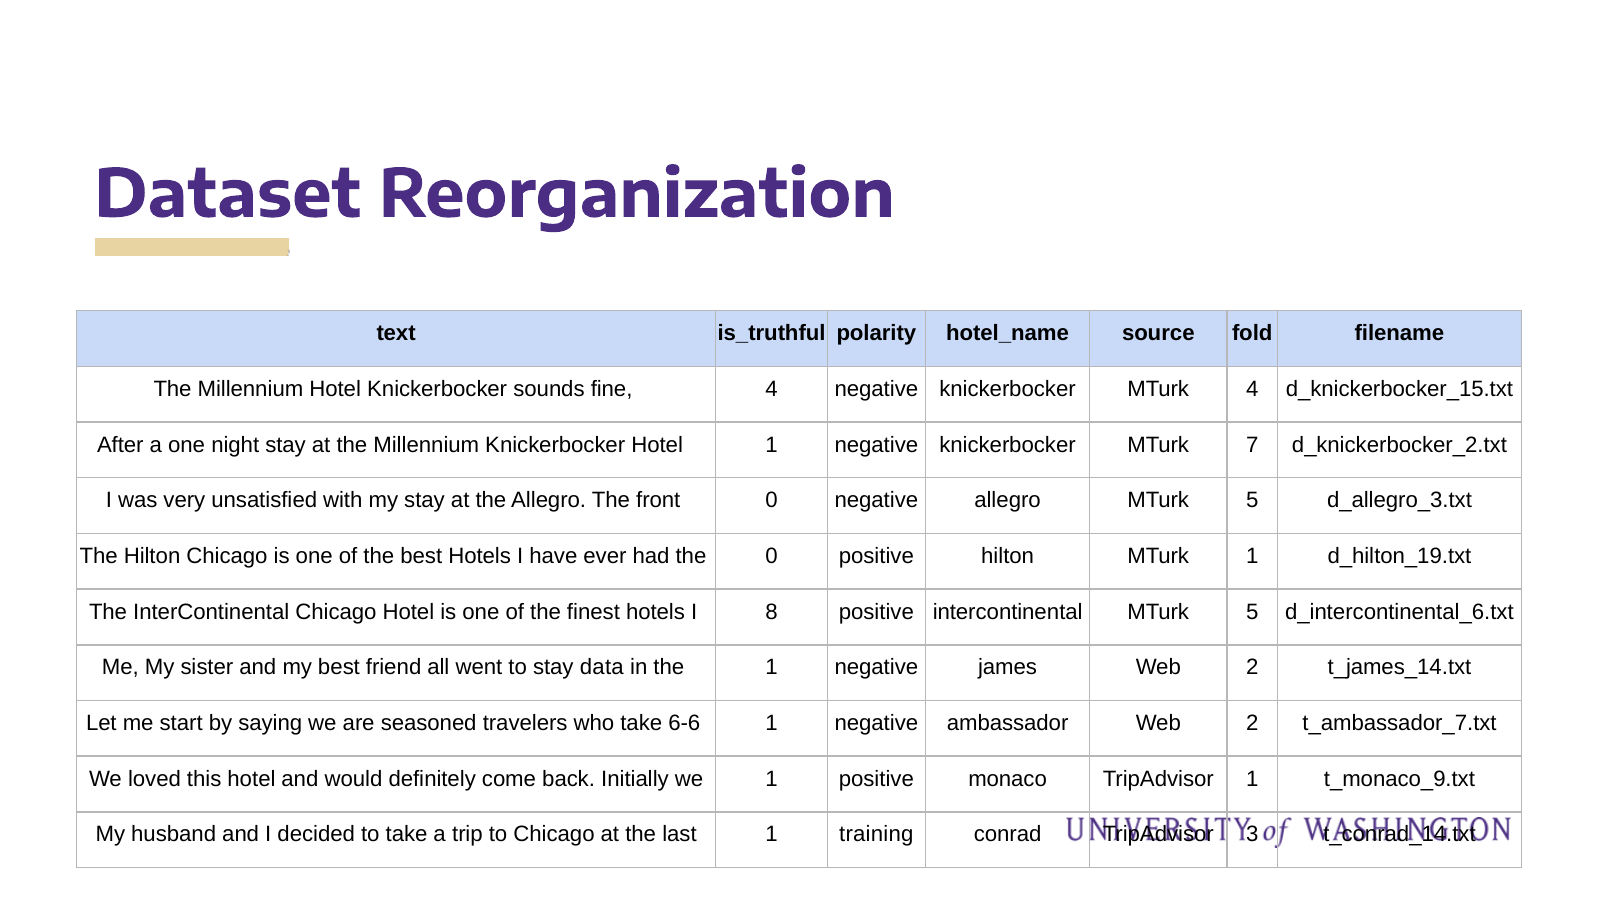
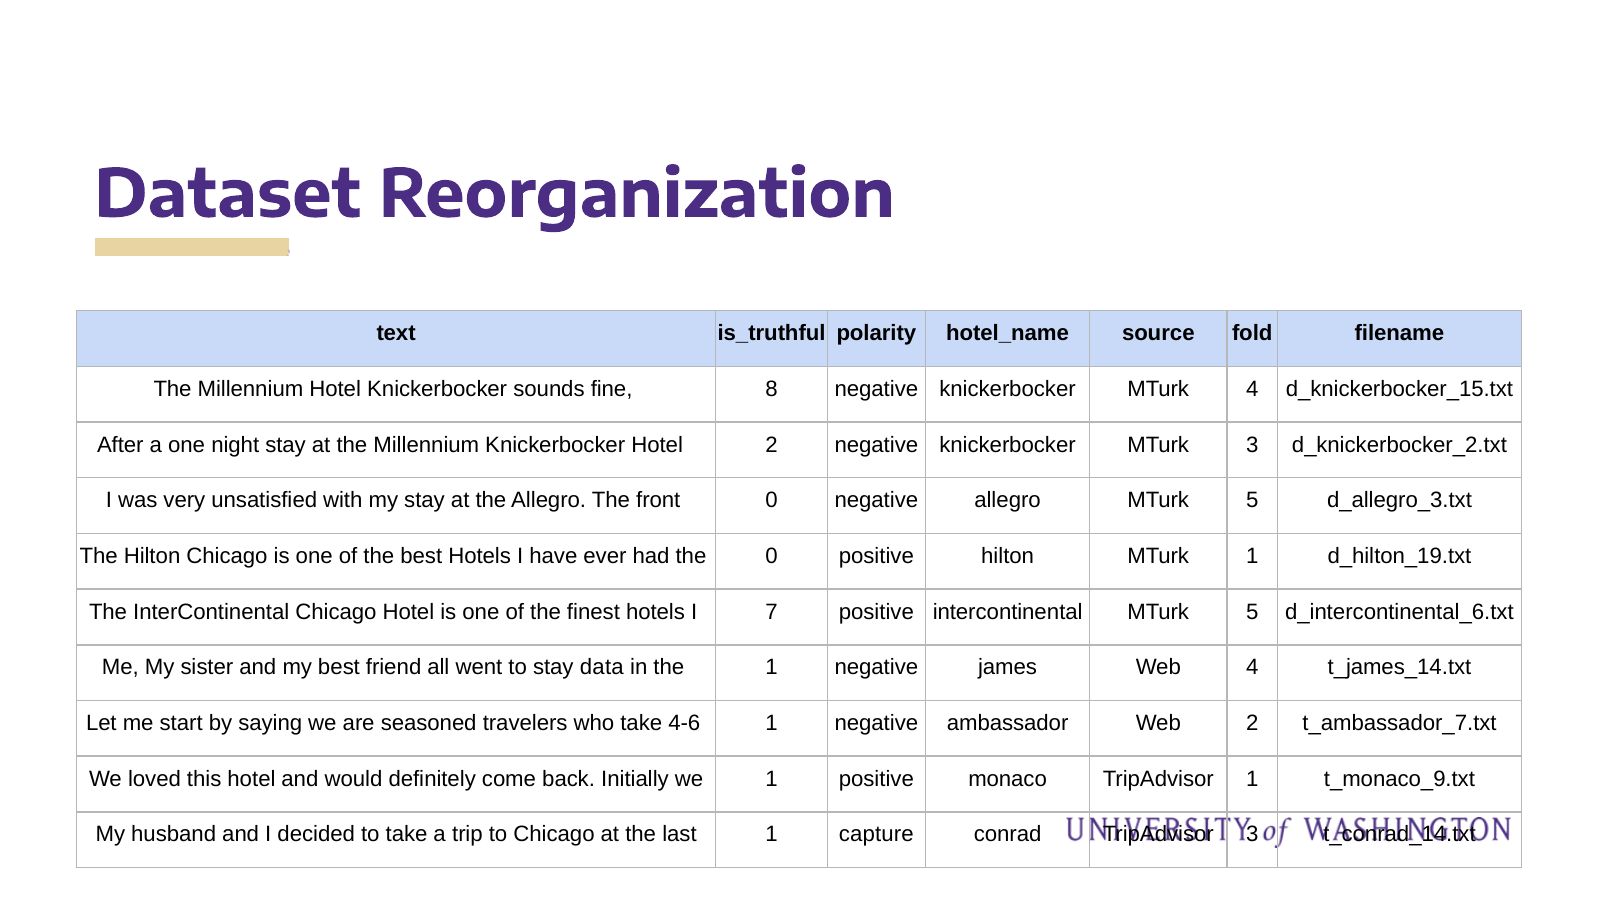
fine 4: 4 -> 8
Hotel 1: 1 -> 2
MTurk 7: 7 -> 3
8: 8 -> 7
james Web 2: 2 -> 4
6-6: 6-6 -> 4-6
training: training -> capture
